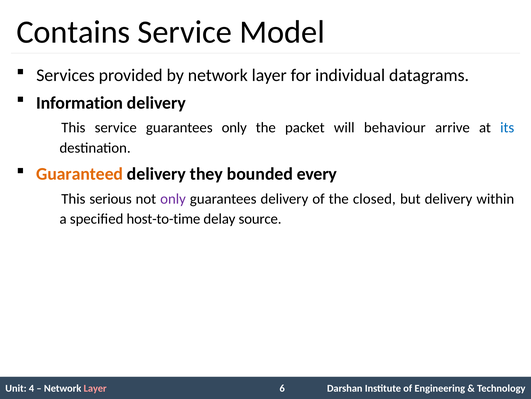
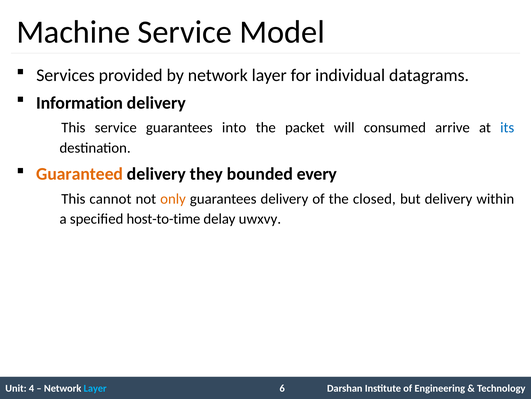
Contains: Contains -> Machine
guarantees only: only -> into
behaviour: behaviour -> consumed
serious: serious -> cannot
only at (173, 198) colour: purple -> orange
source: source -> uwxvy
Layer at (95, 388) colour: pink -> light blue
